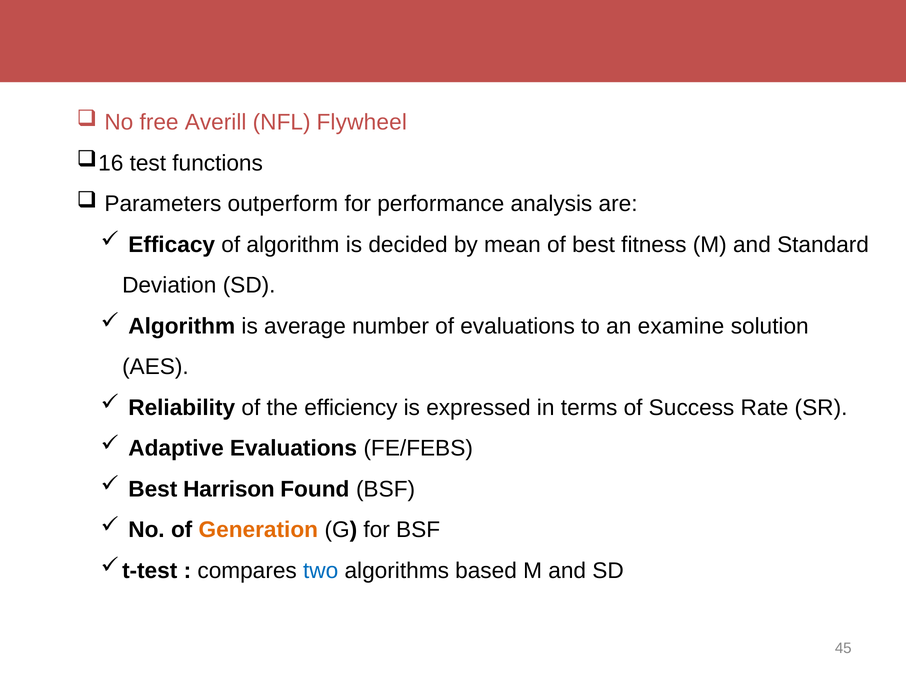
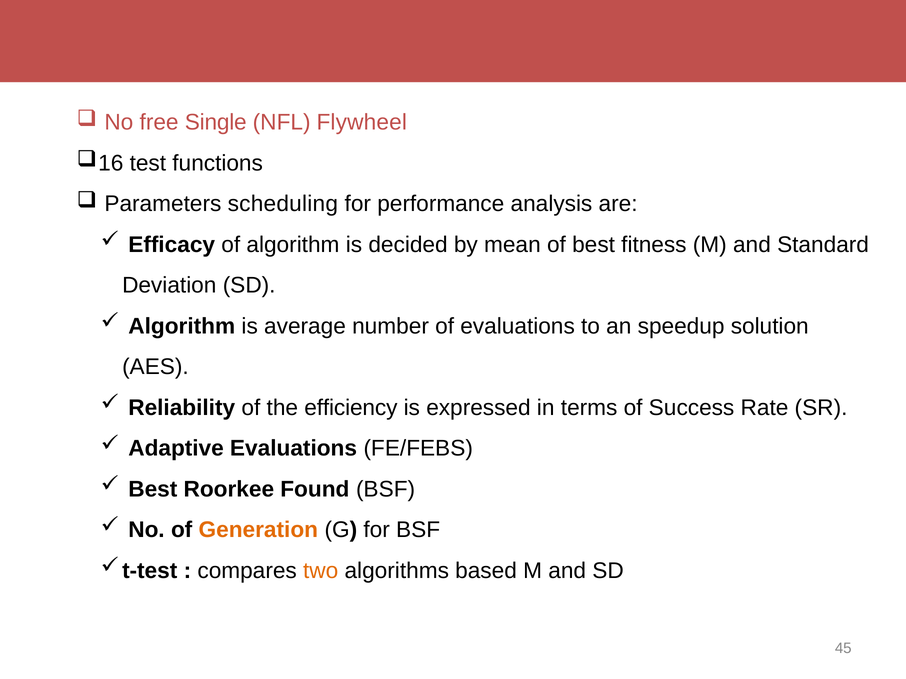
Averill: Averill -> Single
outperform: outperform -> scheduling
examine: examine -> speedup
Harrison: Harrison -> Roorkee
two colour: blue -> orange
